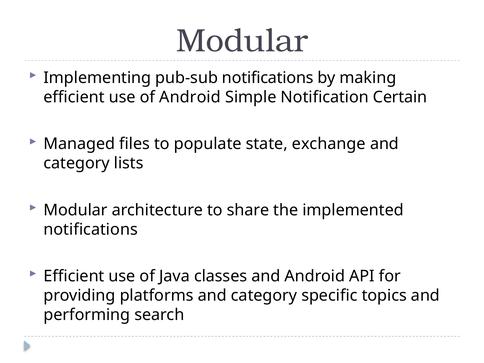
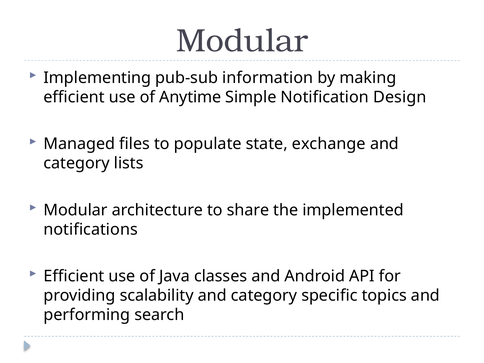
pub-sub notifications: notifications -> information
of Android: Android -> Anytime
Certain: Certain -> Design
platforms: platforms -> scalability
